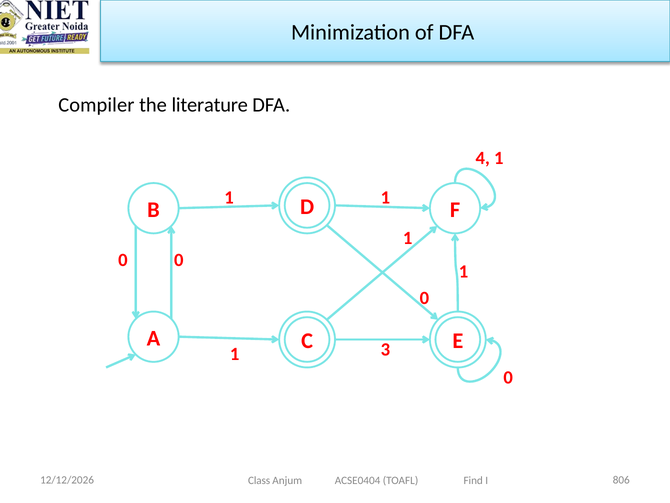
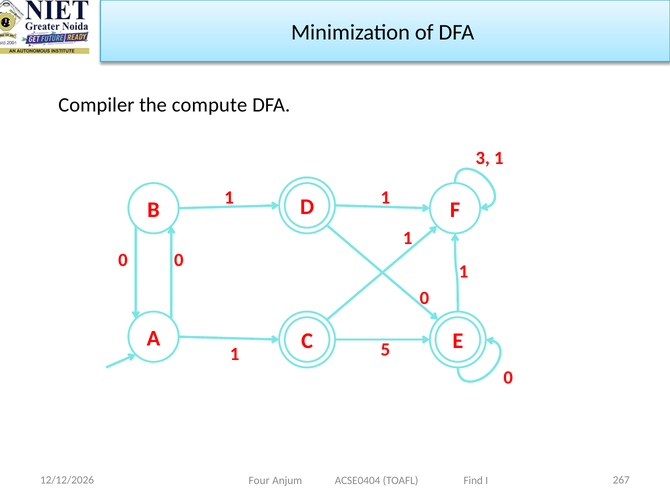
literature: literature -> compute
4: 4 -> 3
3: 3 -> 5
806: 806 -> 267
Class: Class -> Four
